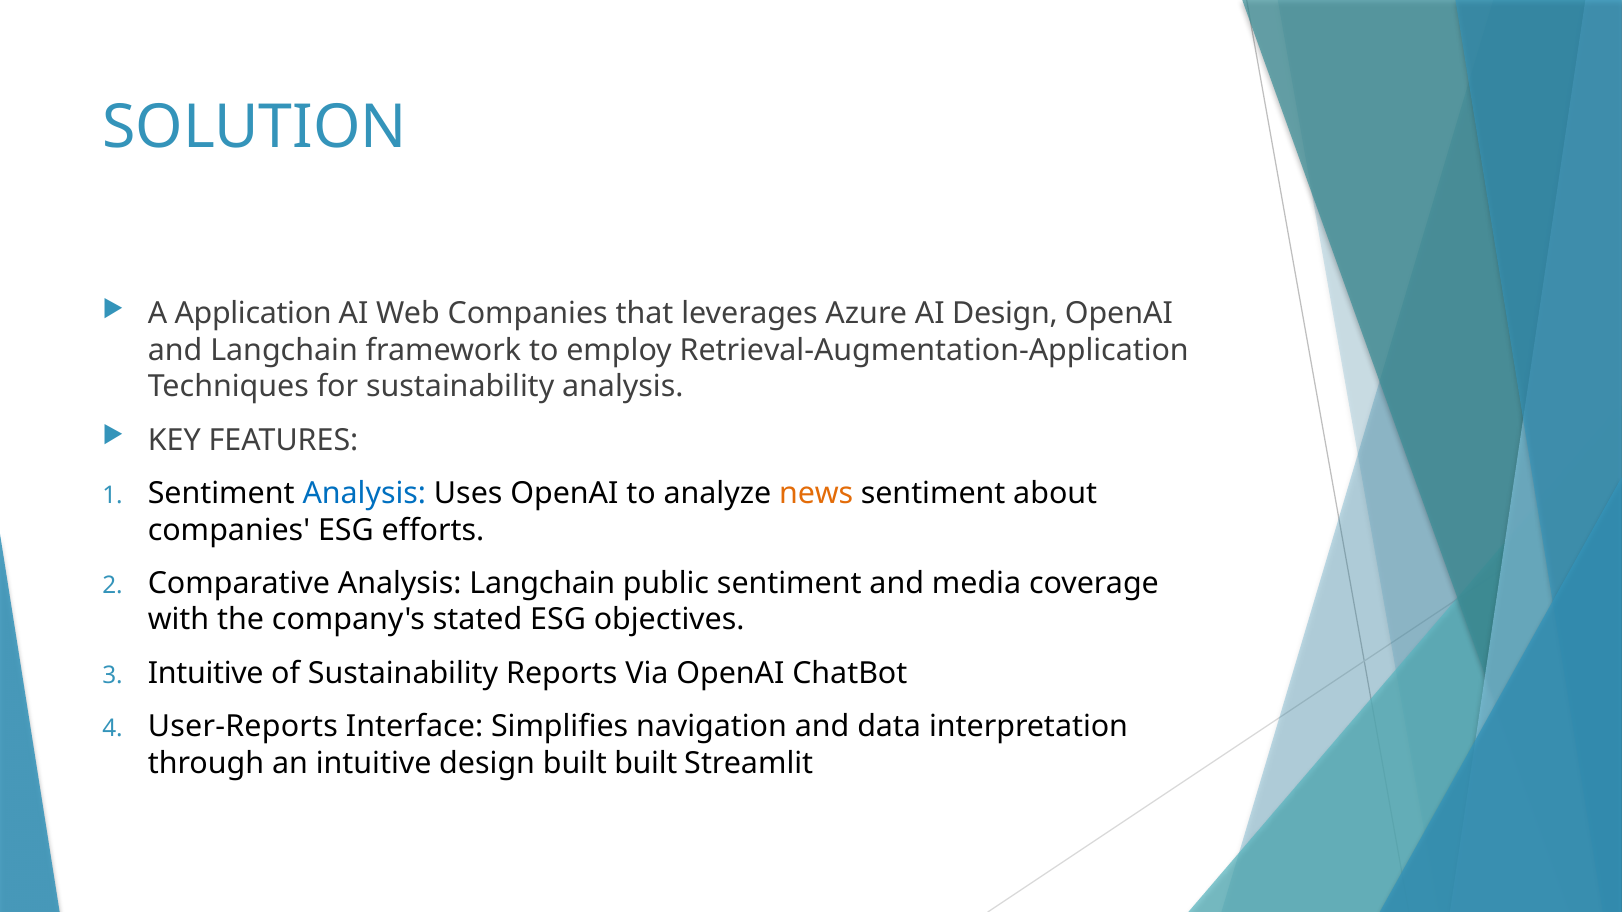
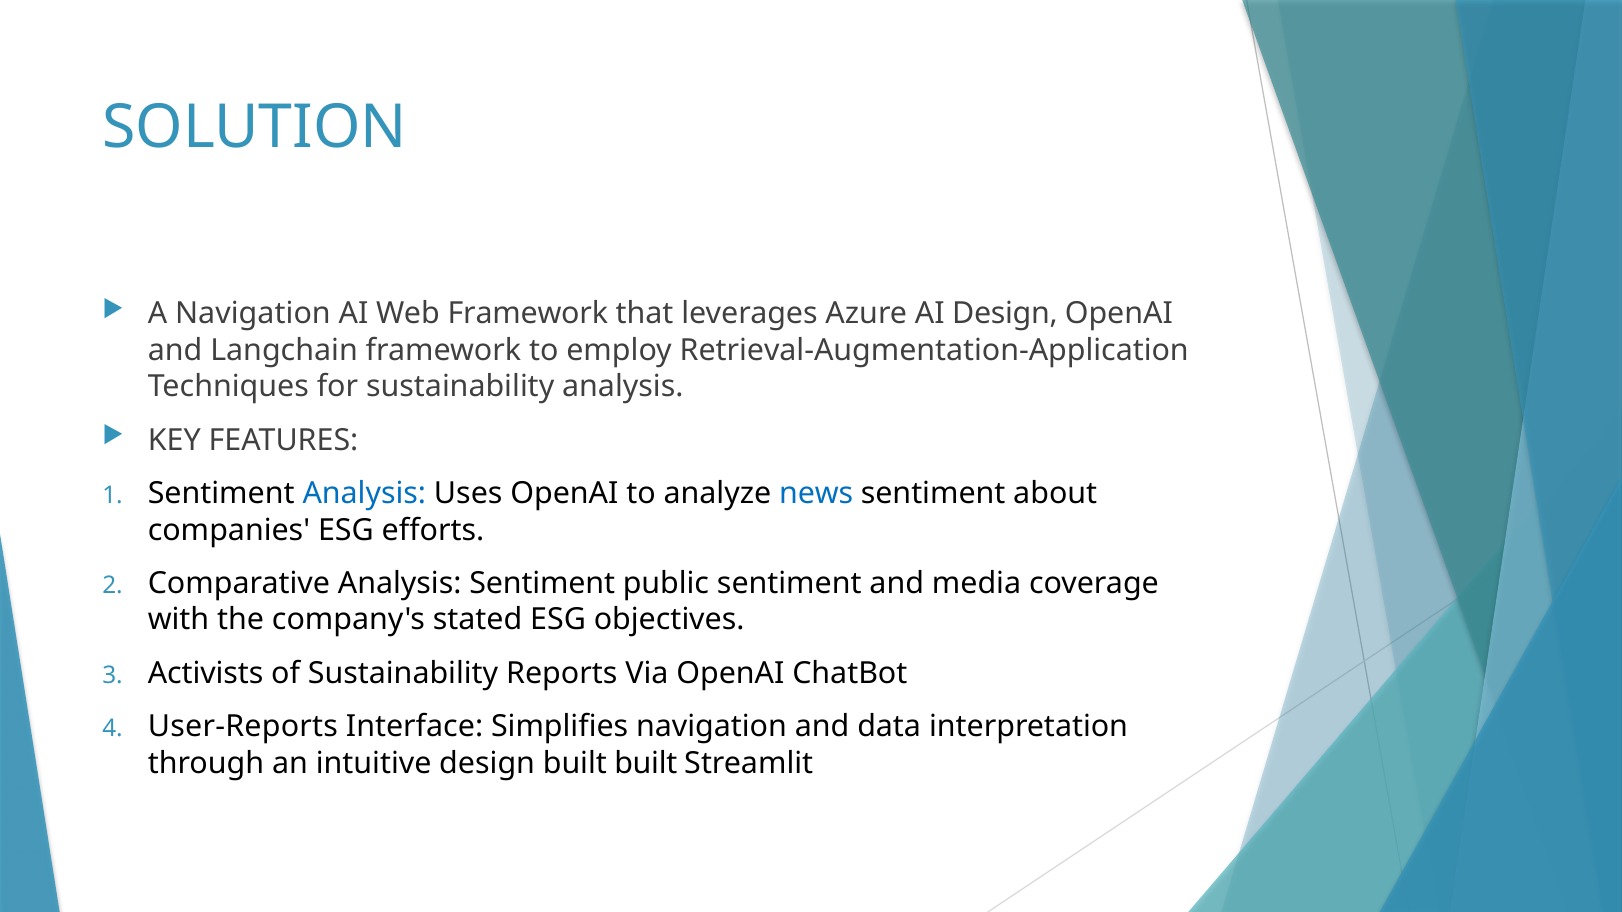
A Application: Application -> Navigation
Web Companies: Companies -> Framework
news colour: orange -> blue
Analysis Langchain: Langchain -> Sentiment
Intuitive at (206, 673): Intuitive -> Activists
